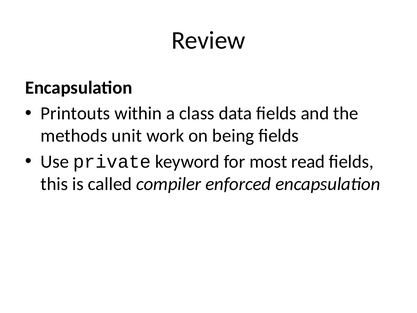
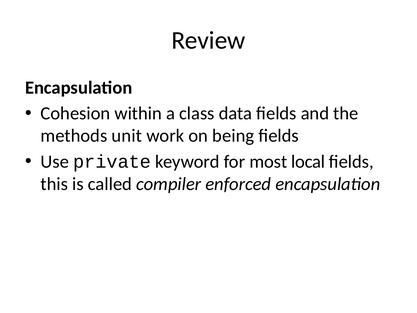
Printouts: Printouts -> Cohesion
read: read -> local
